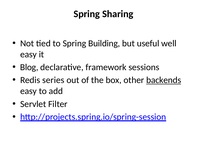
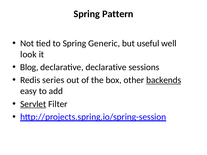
Sharing: Sharing -> Pattern
Building: Building -> Generic
easy at (28, 54): easy -> look
declarative framework: framework -> declarative
Servlet underline: none -> present
